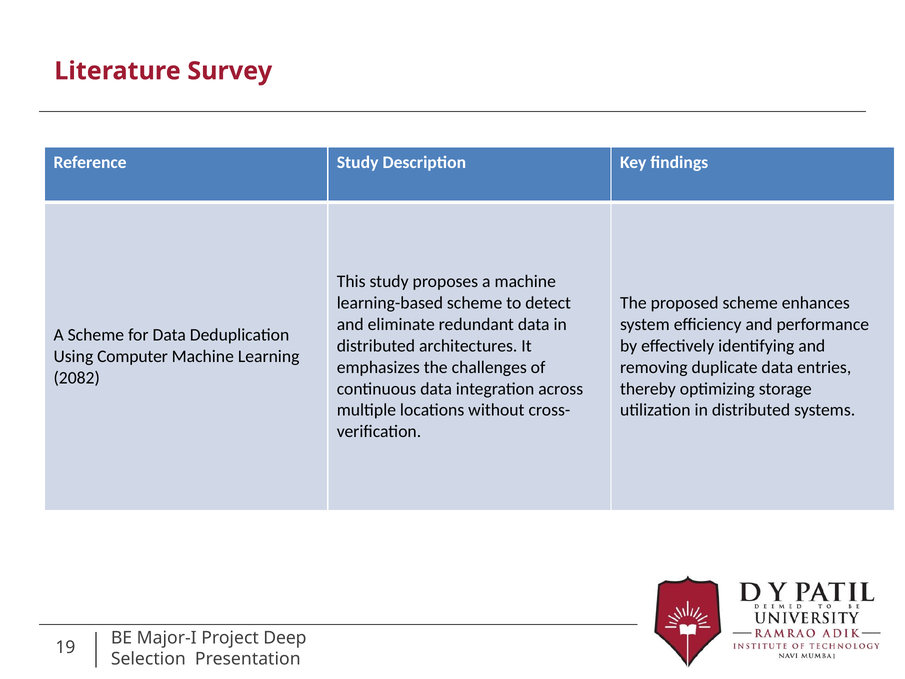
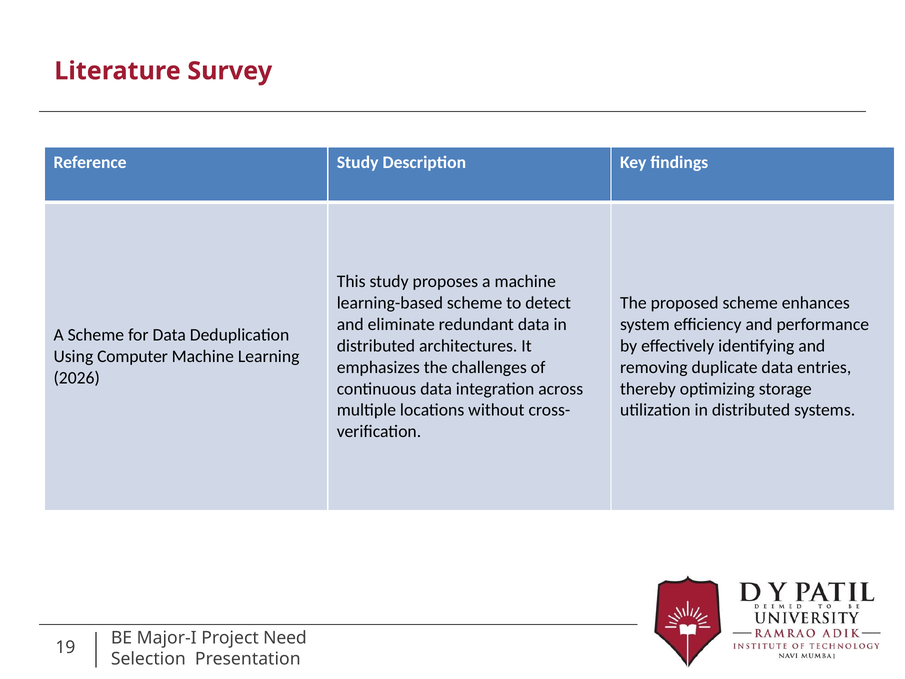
2082: 2082 -> 2026
Deep: Deep -> Need
